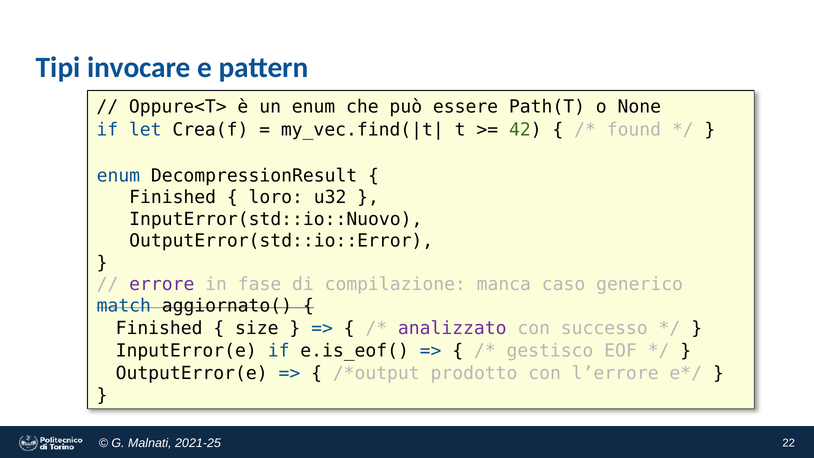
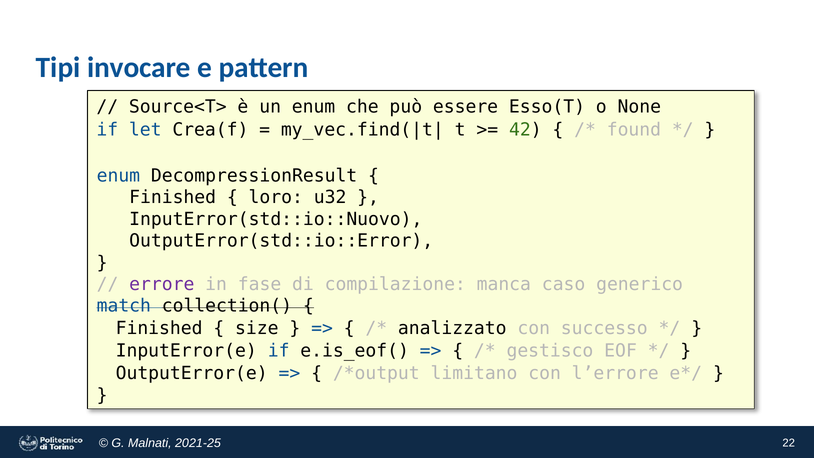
Oppure<T>: Oppure<T> -> Source<T>
Path(T: Path(T -> Esso(T
aggiornato(: aggiornato( -> collection(
analizzato colour: purple -> black
prodotto: prodotto -> limitano
